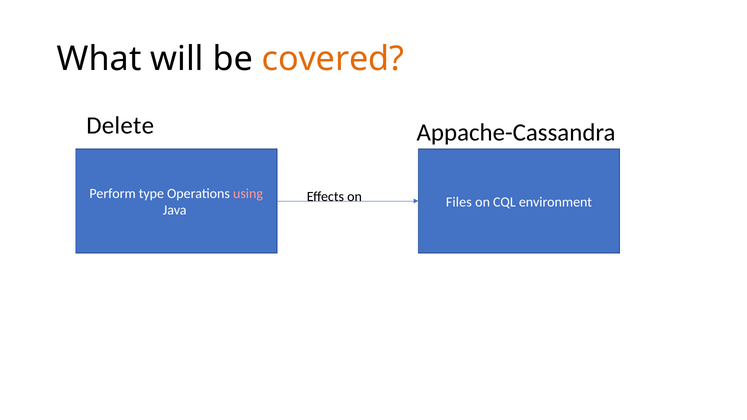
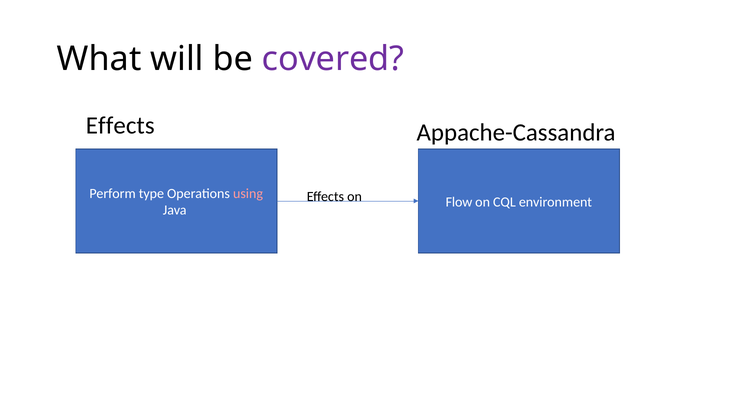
covered colour: orange -> purple
Delete at (120, 126): Delete -> Effects
Files: Files -> Flow
